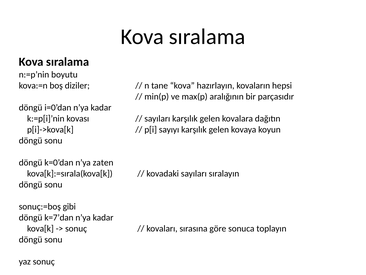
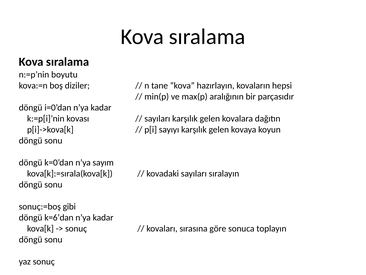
zaten: zaten -> sayım
k=7’dan: k=7’dan -> k=6’dan
